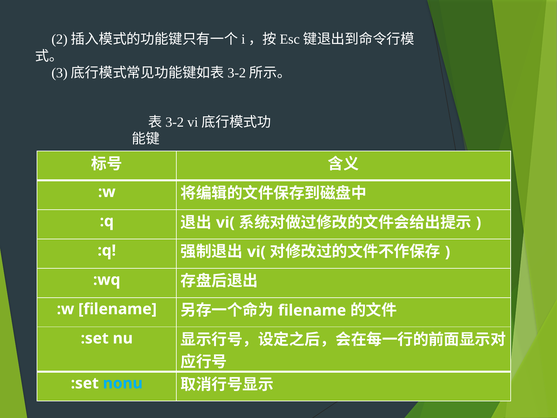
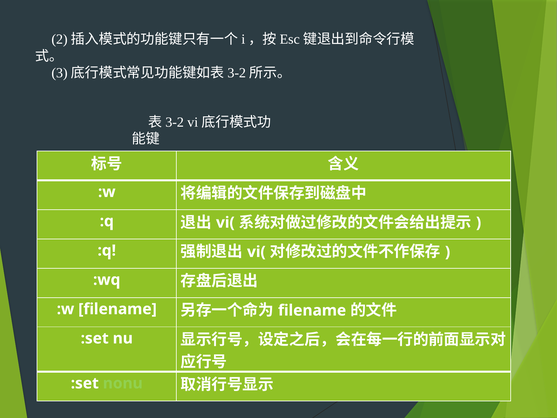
nonu colour: light blue -> light green
